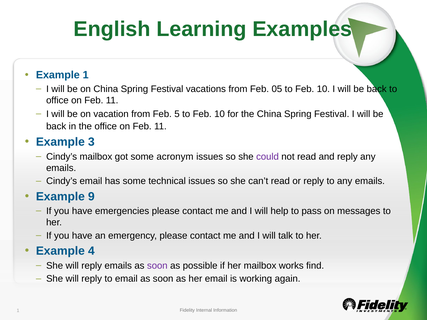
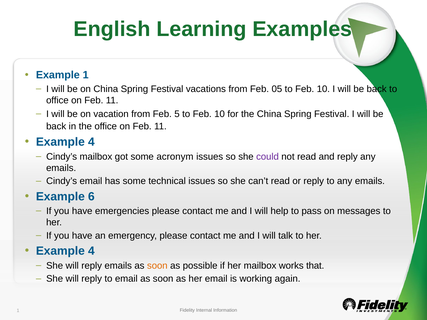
3 at (91, 142): 3 -> 4
9: 9 -> 6
soon at (157, 266) colour: purple -> orange
find: find -> that
